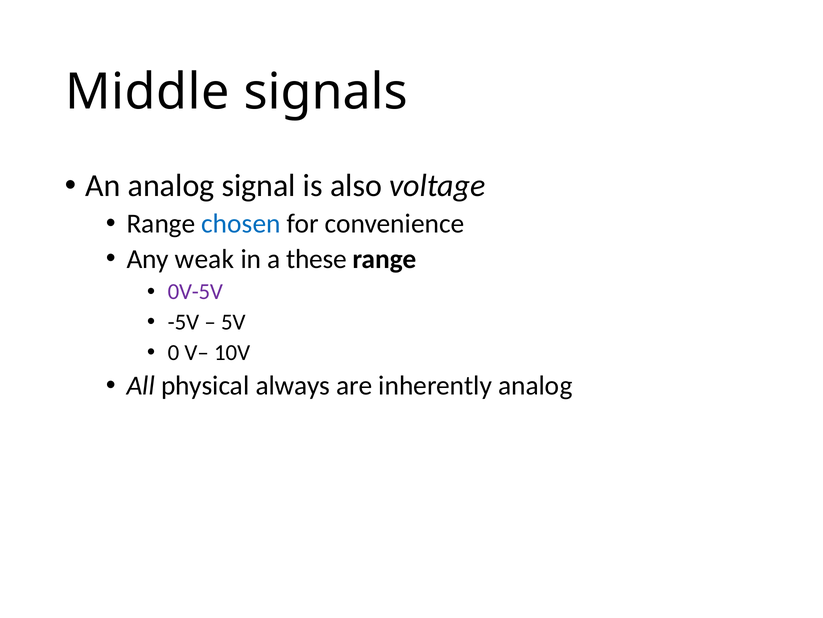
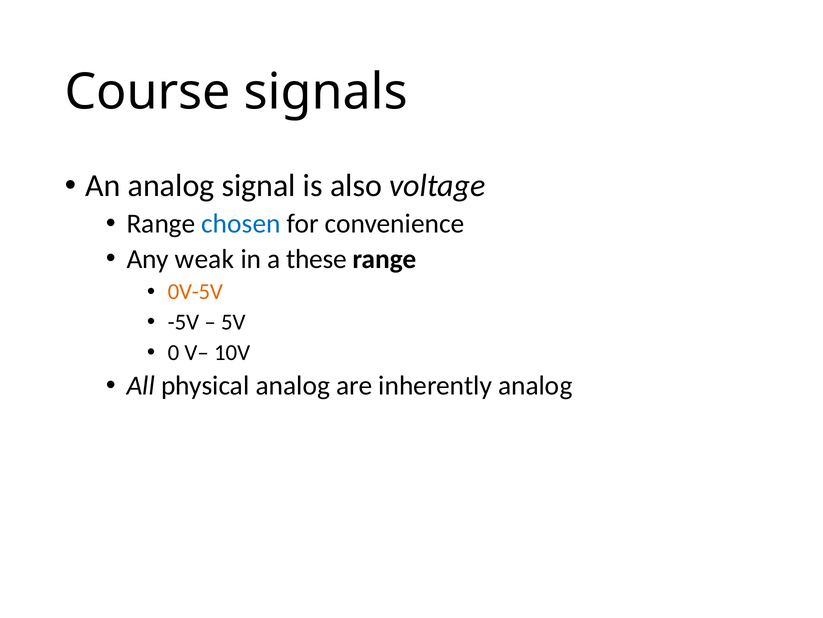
Middle: Middle -> Course
0V-5V colour: purple -> orange
physical always: always -> analog
